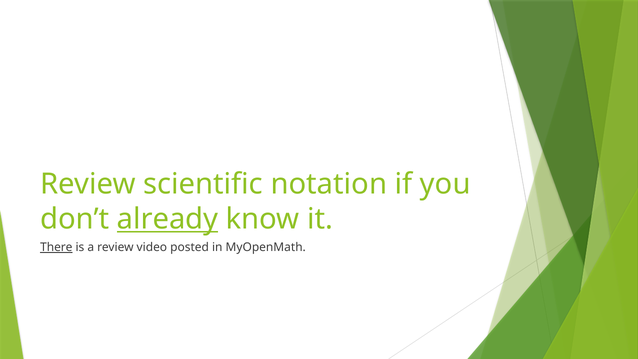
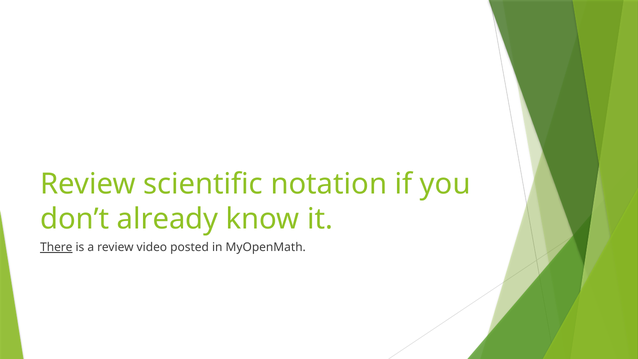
already underline: present -> none
